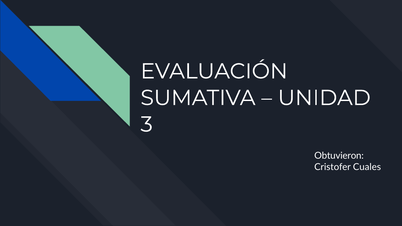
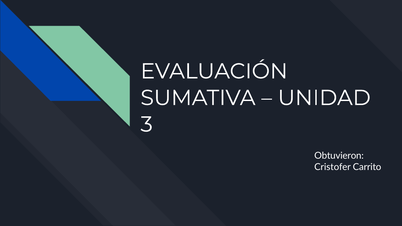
Cuales: Cuales -> Carrito
